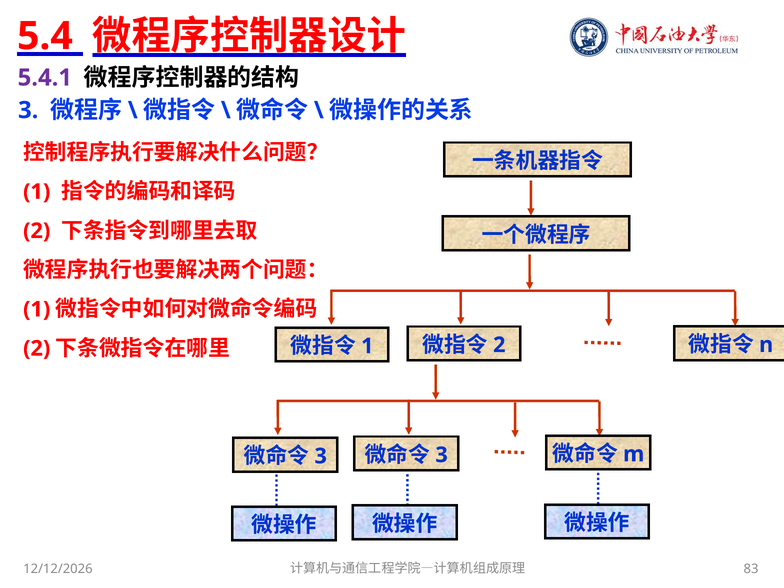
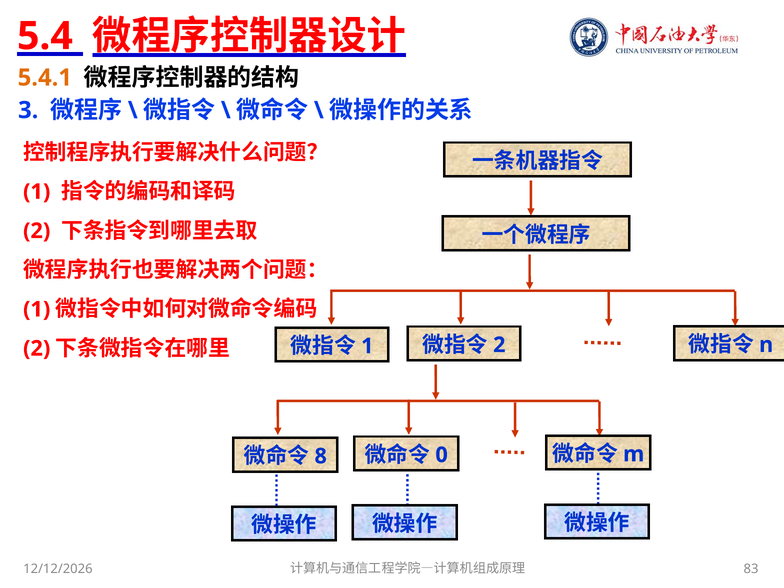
5.4.1 colour: purple -> orange
3 at (321, 456): 3 -> 8
3 at (442, 455): 3 -> 0
